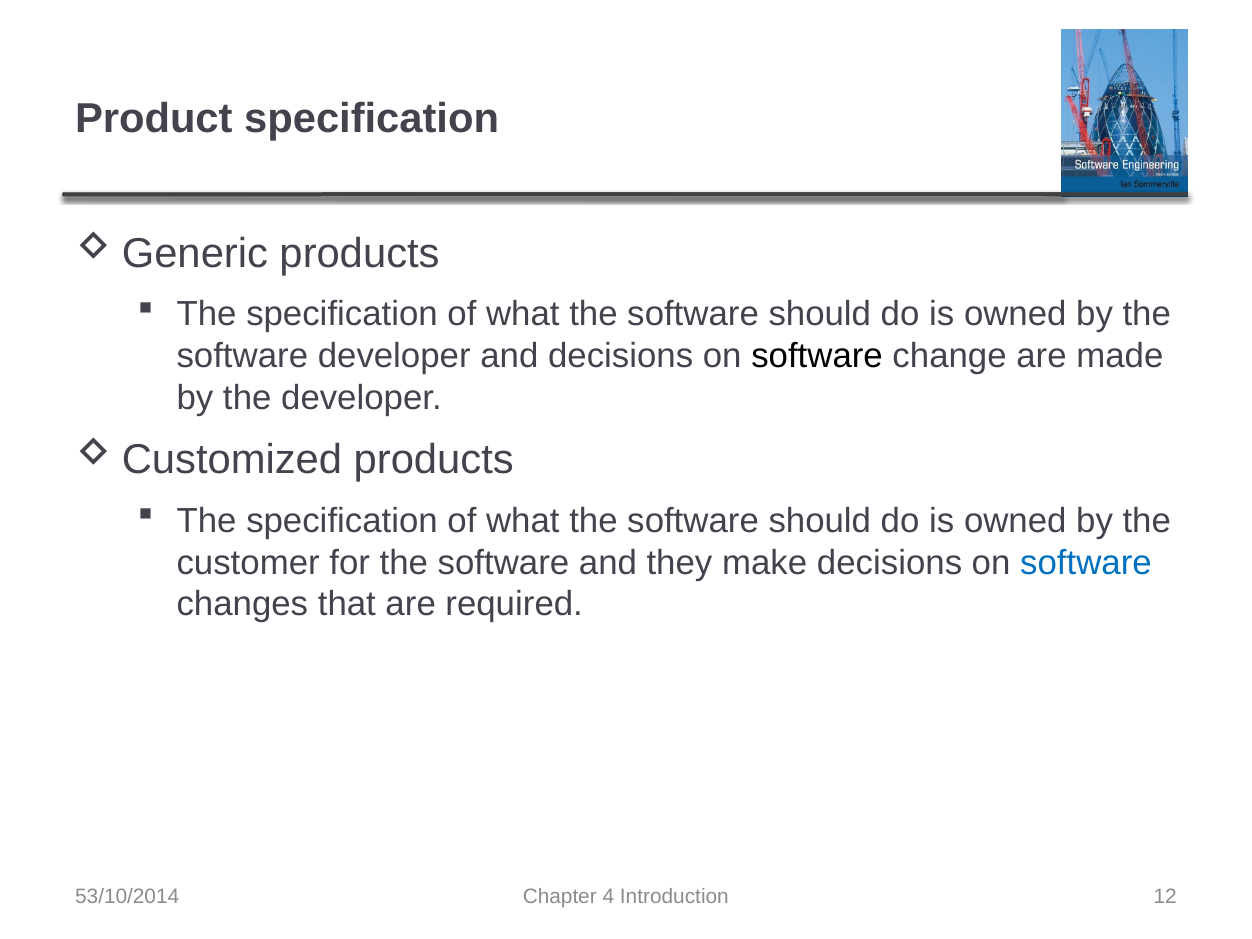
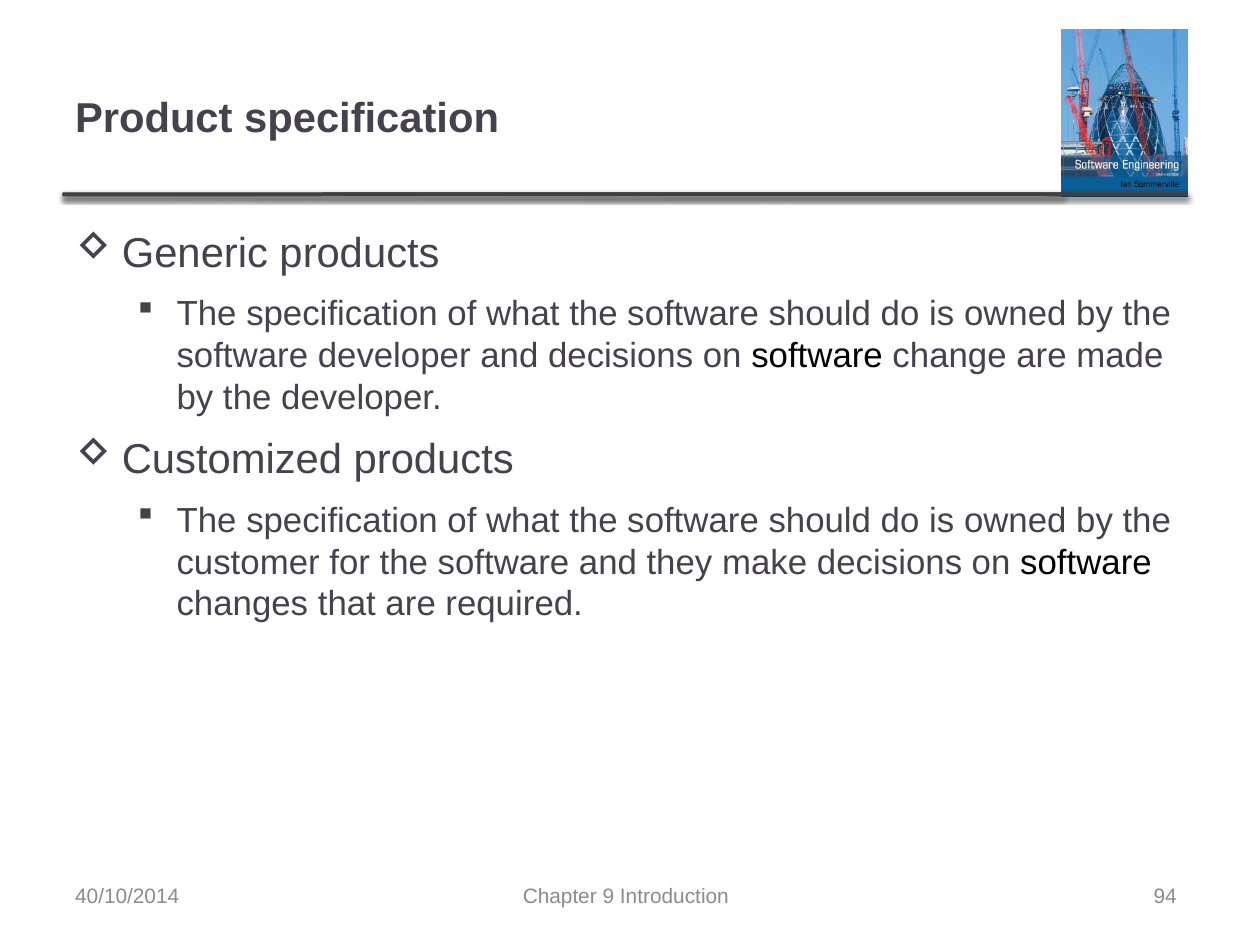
software at (1086, 563) colour: blue -> black
53/10/2014: 53/10/2014 -> 40/10/2014
4: 4 -> 9
12: 12 -> 94
